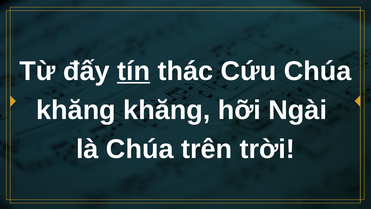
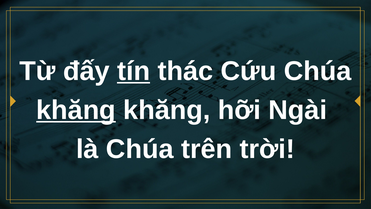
khăng at (76, 110) underline: none -> present
